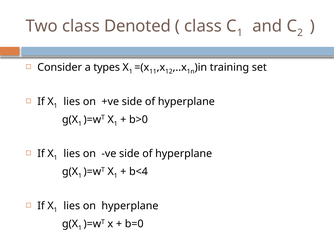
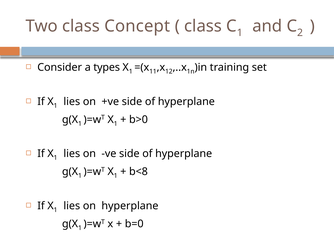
Denoted: Denoted -> Concept
b<4: b<4 -> b<8
